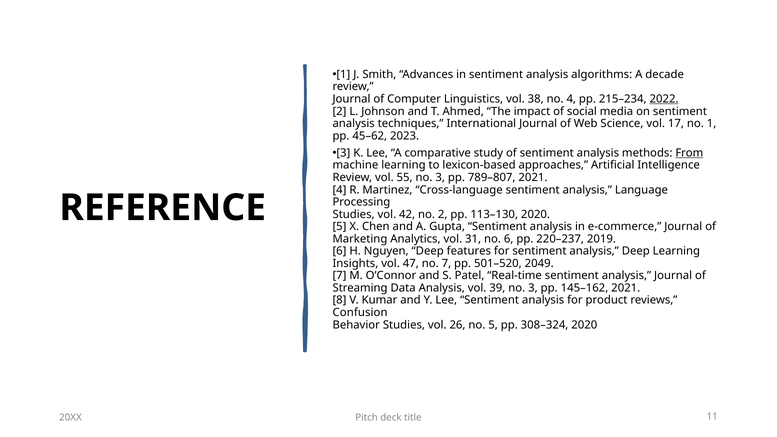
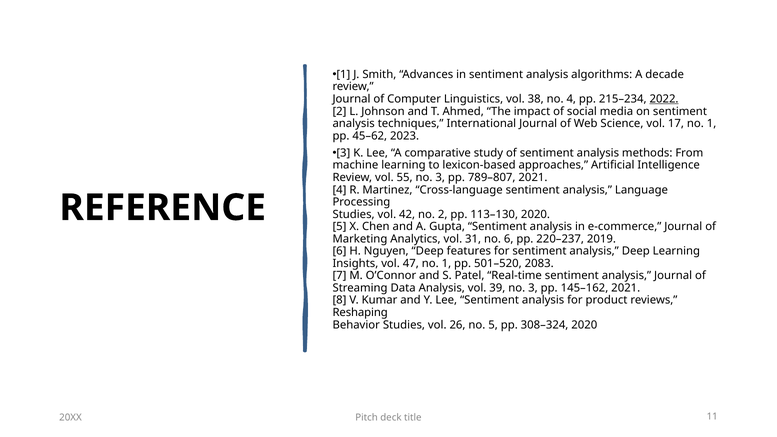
From underline: present -> none
47 no 7: 7 -> 1
2049: 2049 -> 2083
Confusion: Confusion -> Reshaping
